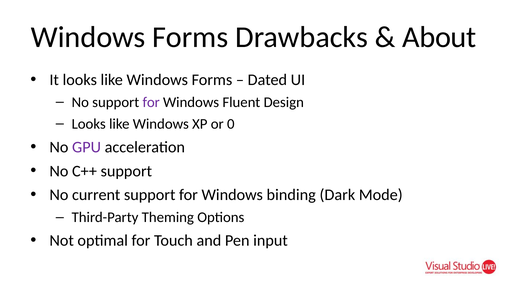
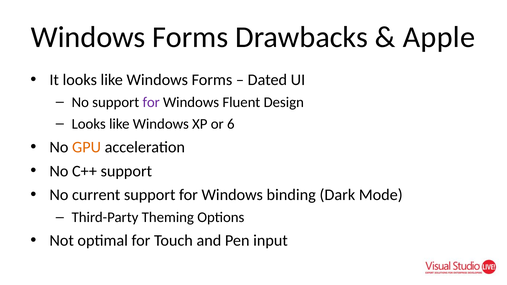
About: About -> Apple
0: 0 -> 6
GPU colour: purple -> orange
